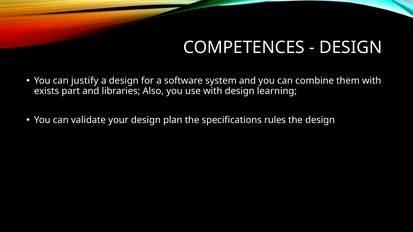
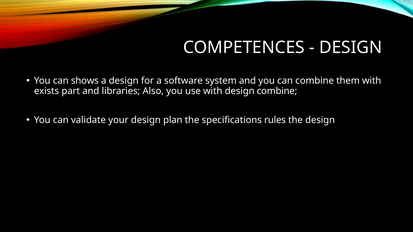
justify: justify -> shows
design learning: learning -> combine
